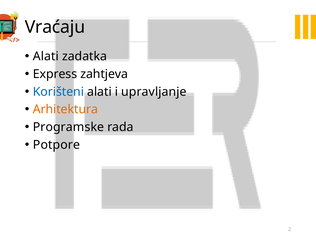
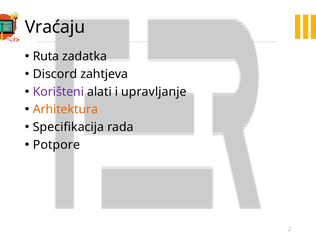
Alati at (46, 56): Alati -> Ruta
Express: Express -> Discord
Korišteni colour: blue -> purple
Programske: Programske -> Specifikacija
